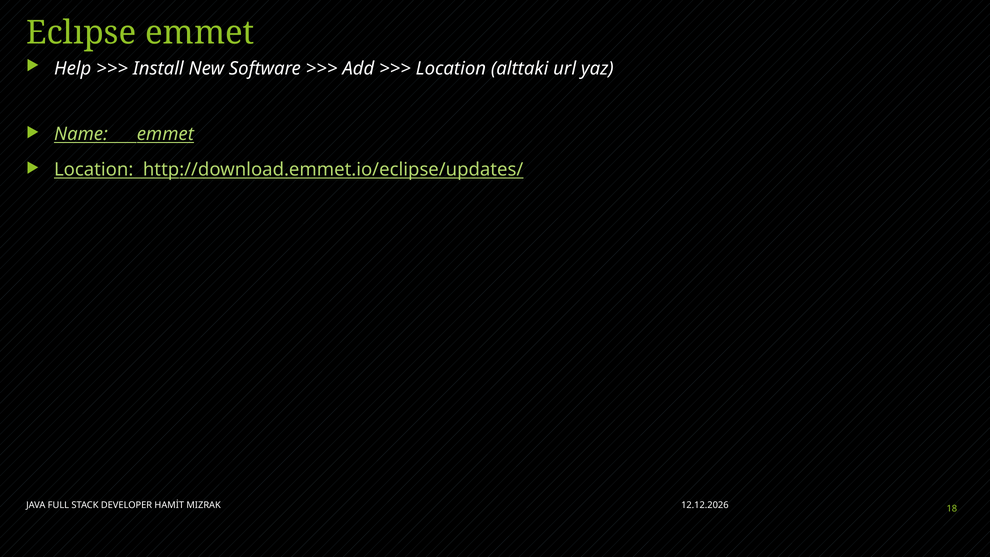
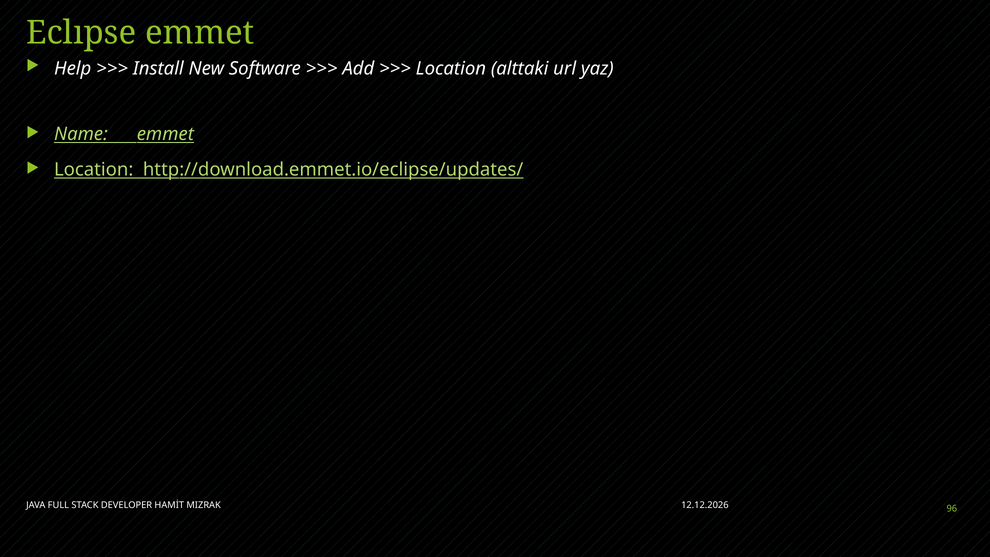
18: 18 -> 96
